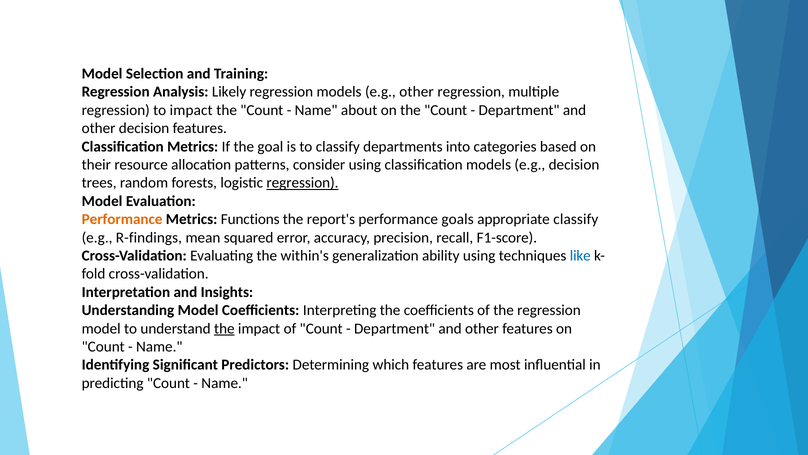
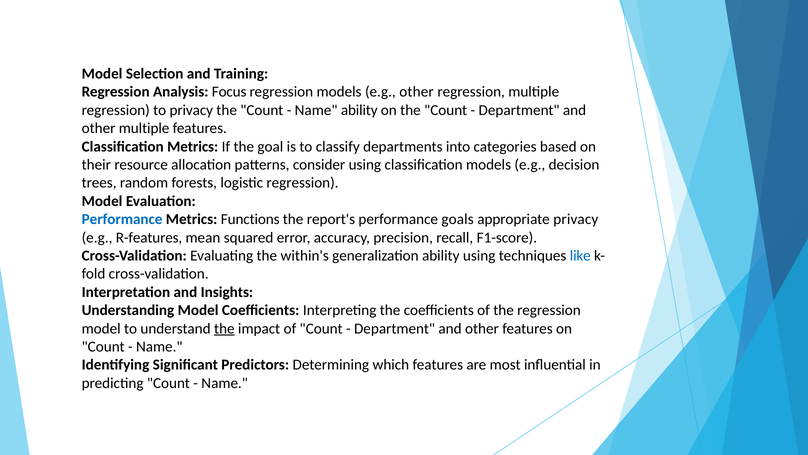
Likely: Likely -> Focus
to impact: impact -> privacy
Name about: about -> ability
other decision: decision -> multiple
regression at (302, 183) underline: present -> none
Performance at (122, 219) colour: orange -> blue
appropriate classify: classify -> privacy
R-findings: R-findings -> R-features
